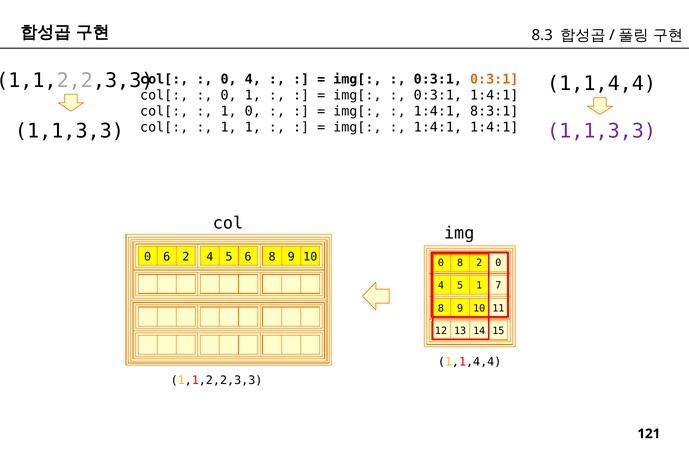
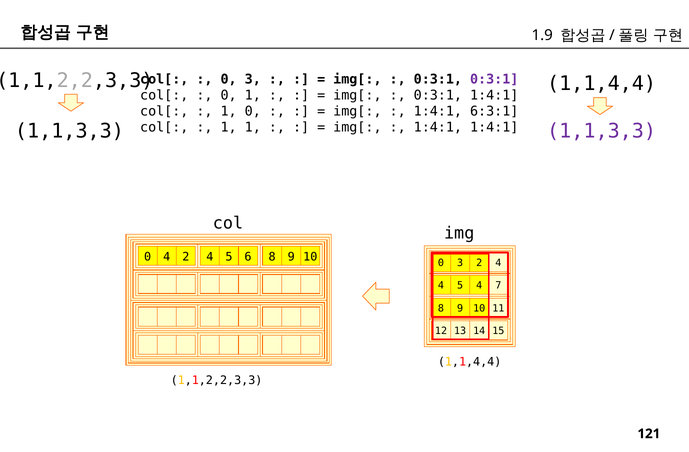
8.3: 8.3 -> 1.9
4 at (253, 79): 4 -> 3
0:3:1 at (494, 79) colour: orange -> purple
8:3:1: 8:3:1 -> 6:3:1
0 6: 6 -> 4
8 at (460, 263): 8 -> 3
0 at (498, 263): 0 -> 4
5 1: 1 -> 4
